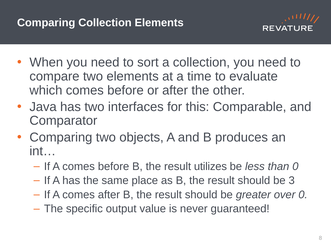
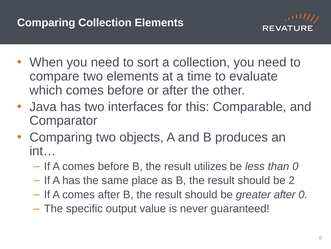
3: 3 -> 2
greater over: over -> after
